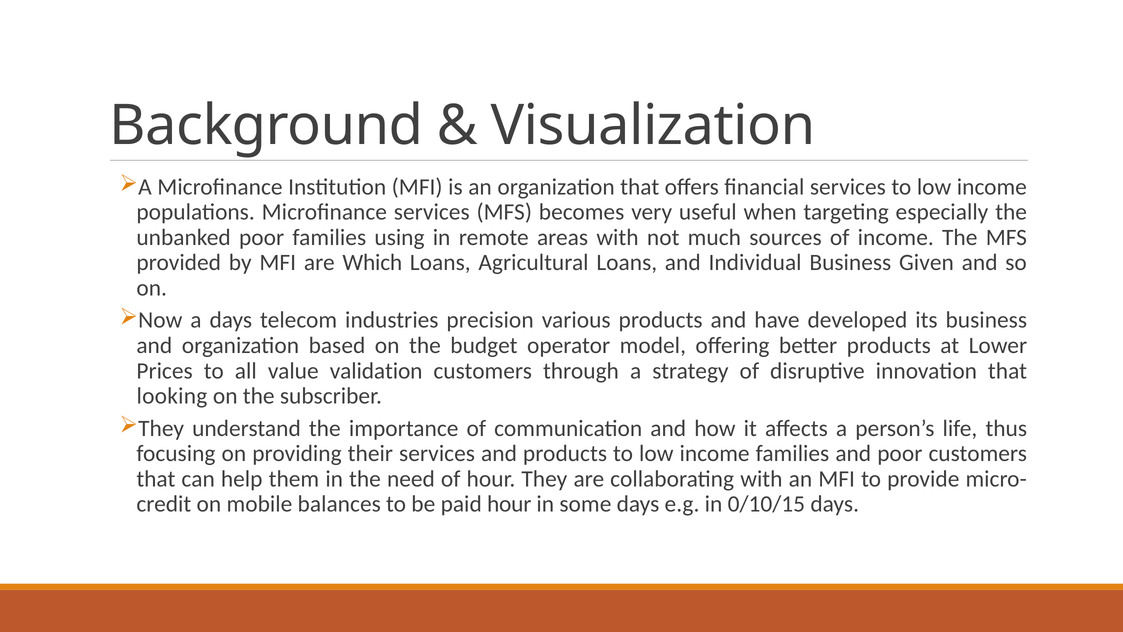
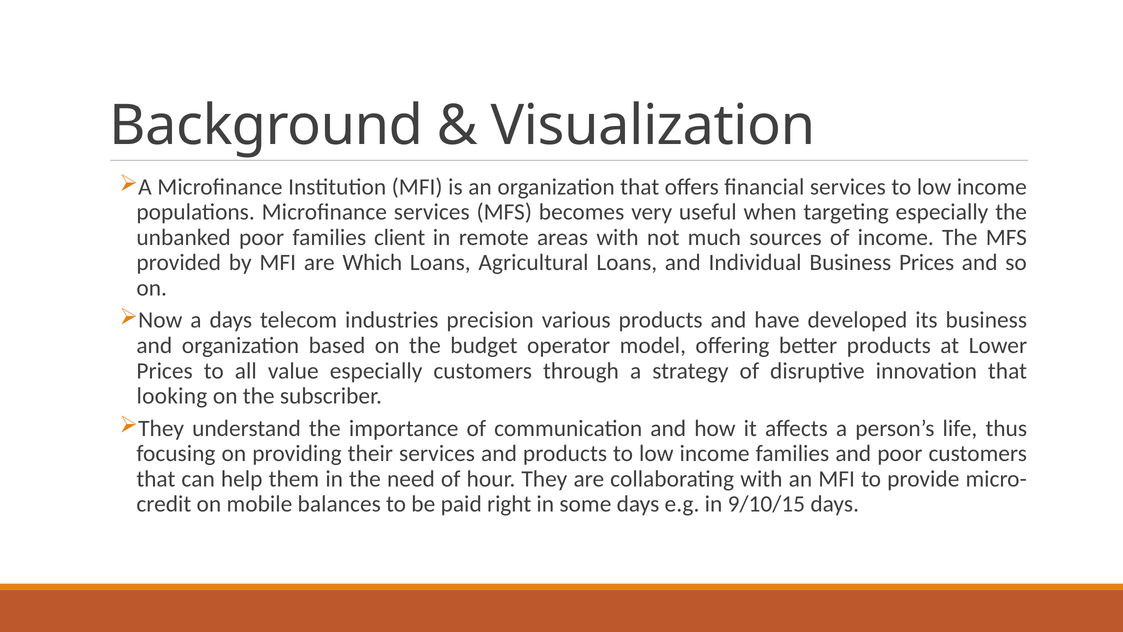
using: using -> client
Business Given: Given -> Prices
value validation: validation -> especially
paid hour: hour -> right
0/10/15: 0/10/15 -> 9/10/15
